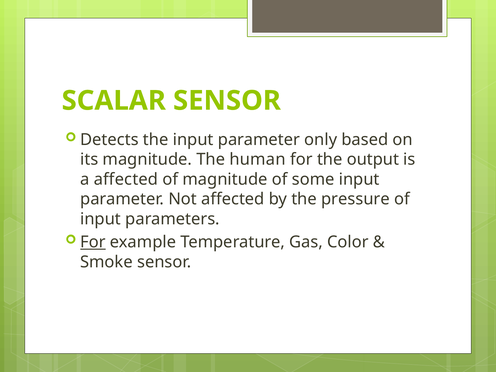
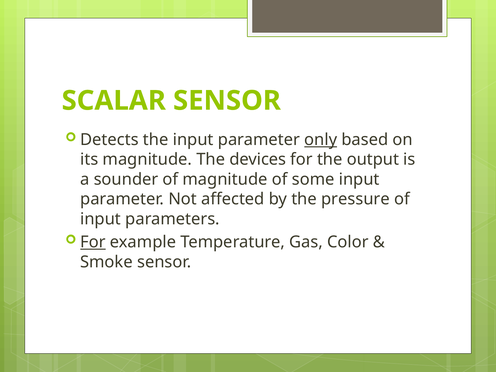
only underline: none -> present
human: human -> devices
a affected: affected -> sounder
